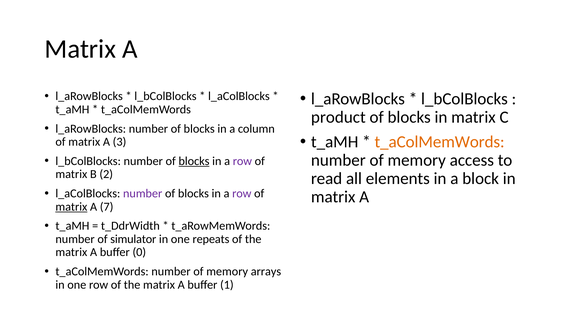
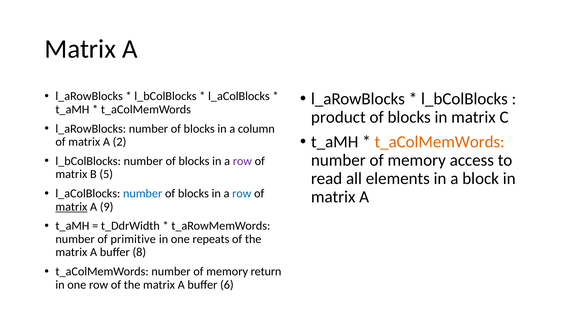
3: 3 -> 2
blocks at (194, 161) underline: present -> none
2: 2 -> 5
number at (143, 193) colour: purple -> blue
row at (242, 193) colour: purple -> blue
7: 7 -> 9
simulator: simulator -> primitive
0: 0 -> 8
arrays: arrays -> return
1: 1 -> 6
